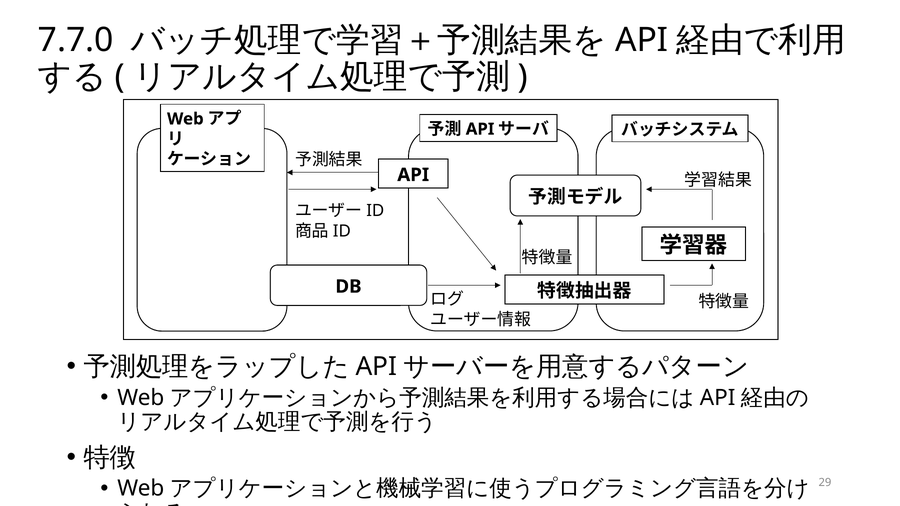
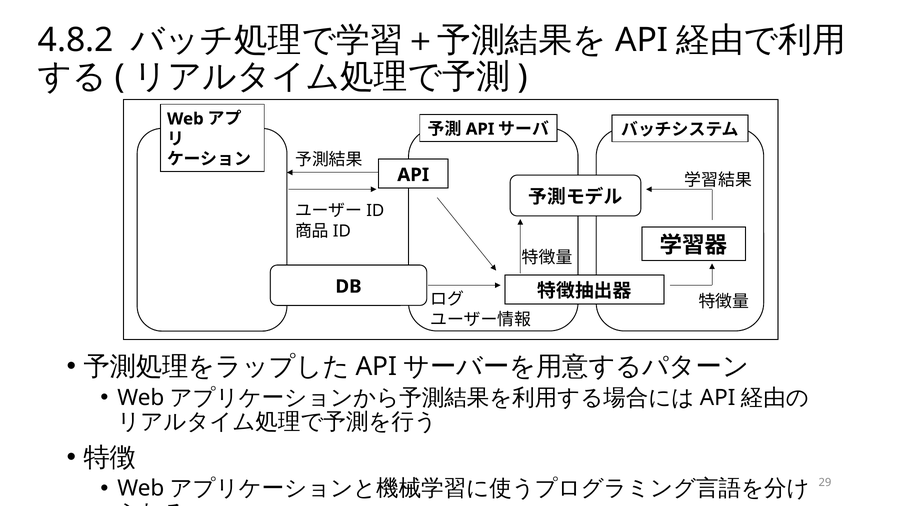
7.7.0: 7.7.0 -> 4.8.2
